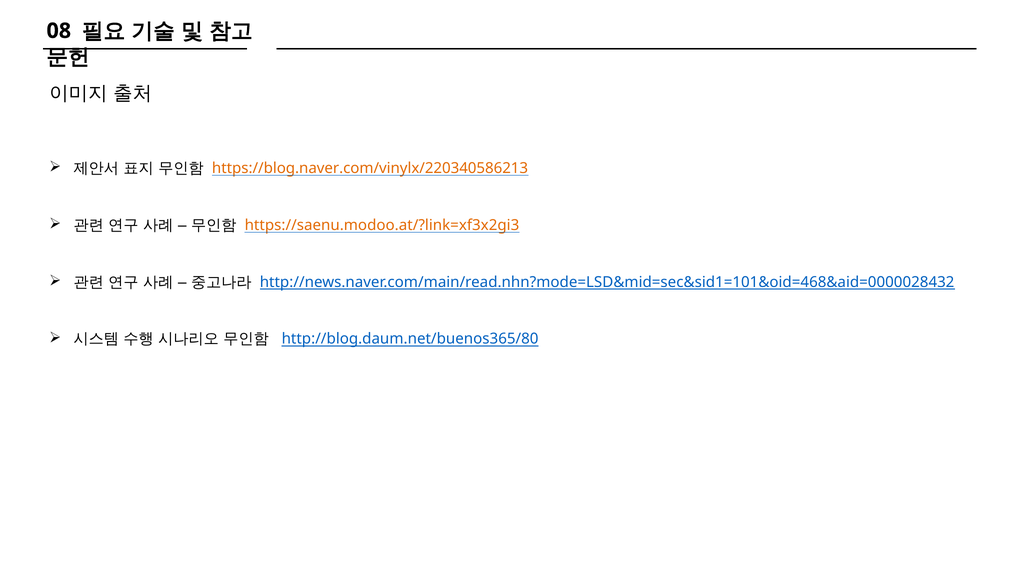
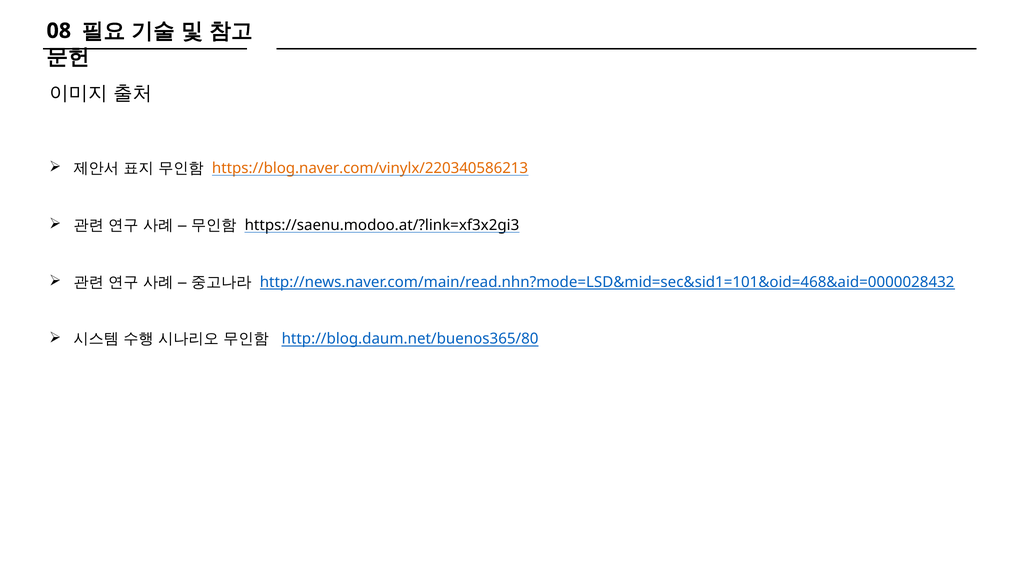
https://saenu.modoo.at/?link=xf3x2gi3 colour: orange -> black
